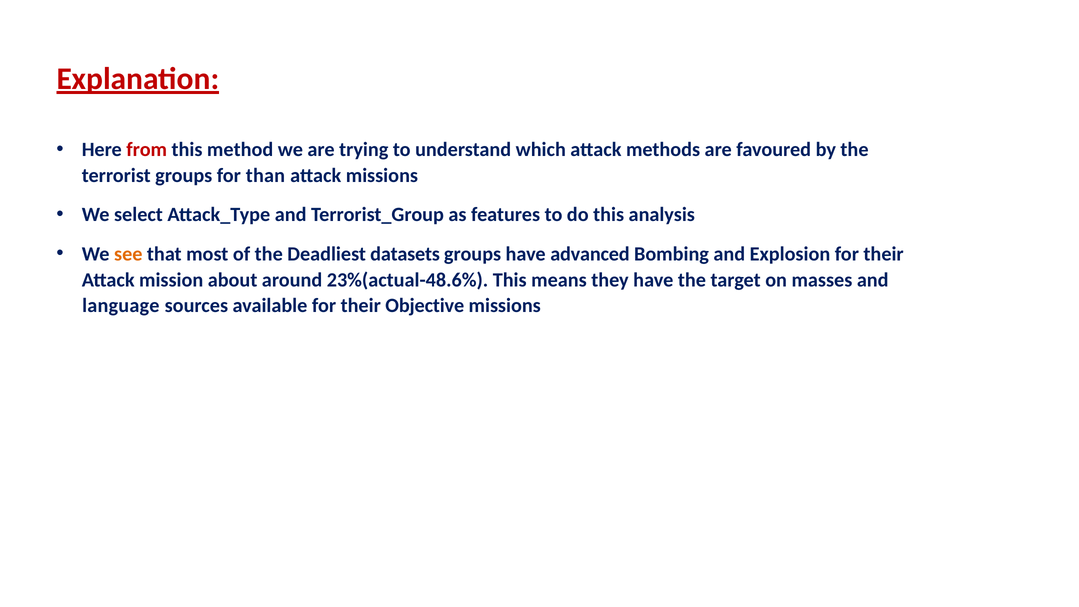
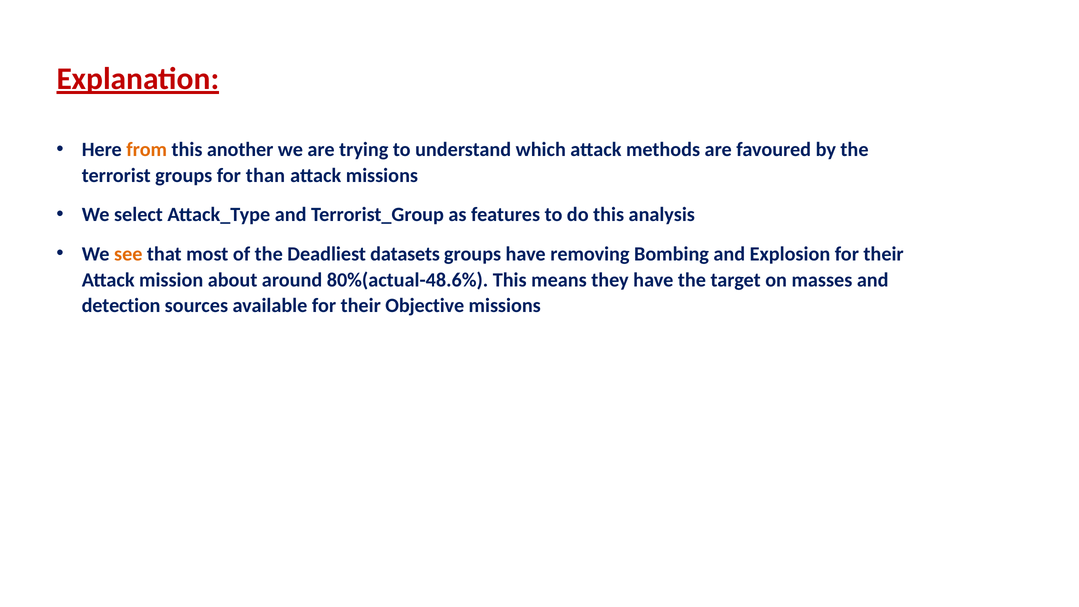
from colour: red -> orange
method: method -> another
advanced: advanced -> removing
23%(actual-48.6%: 23%(actual-48.6% -> 80%(actual-48.6%
language: language -> detection
